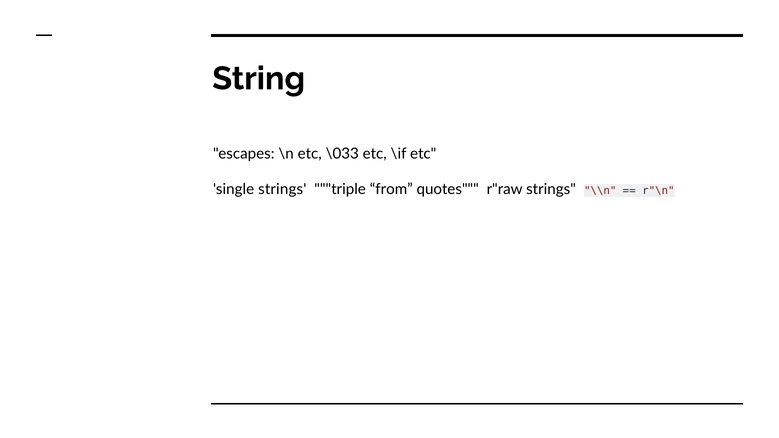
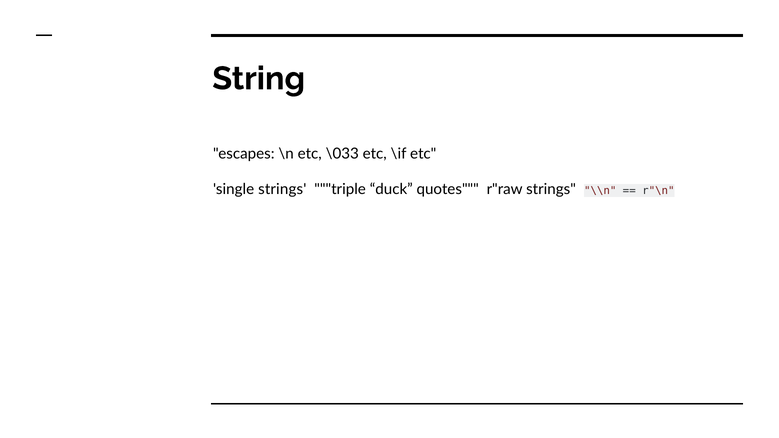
from: from -> duck
